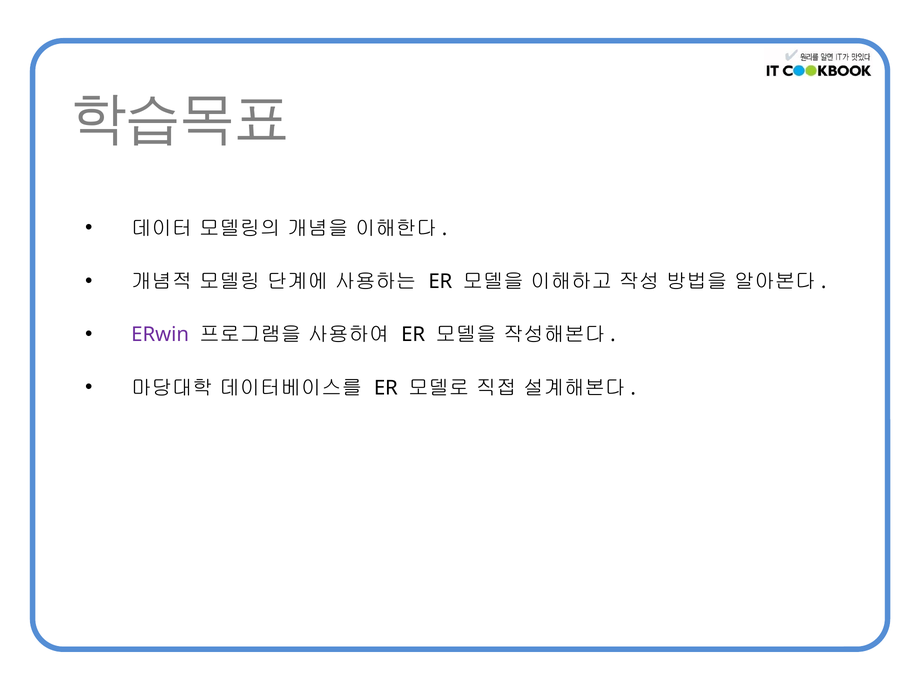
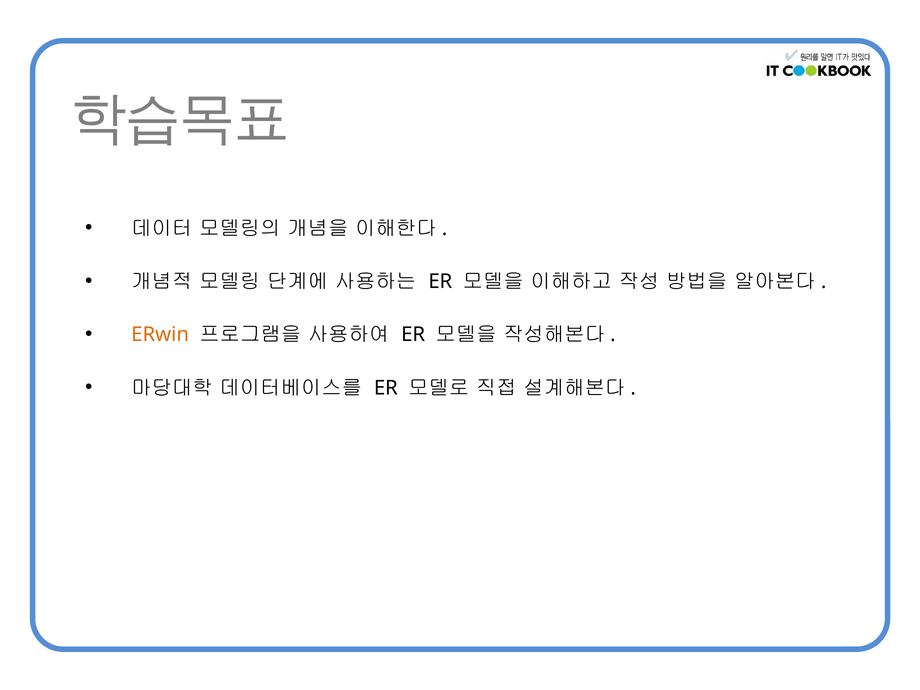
ERwin colour: purple -> orange
